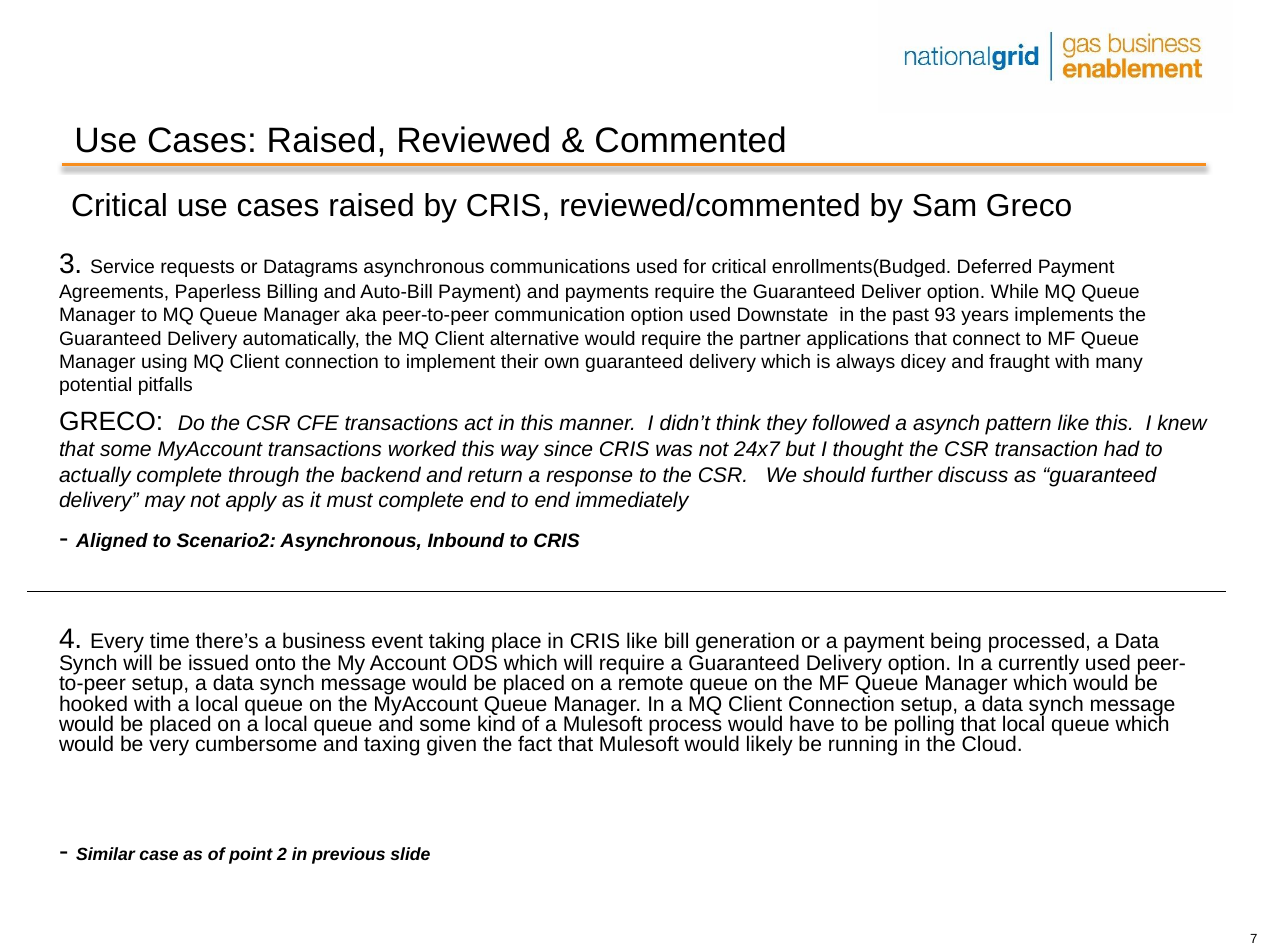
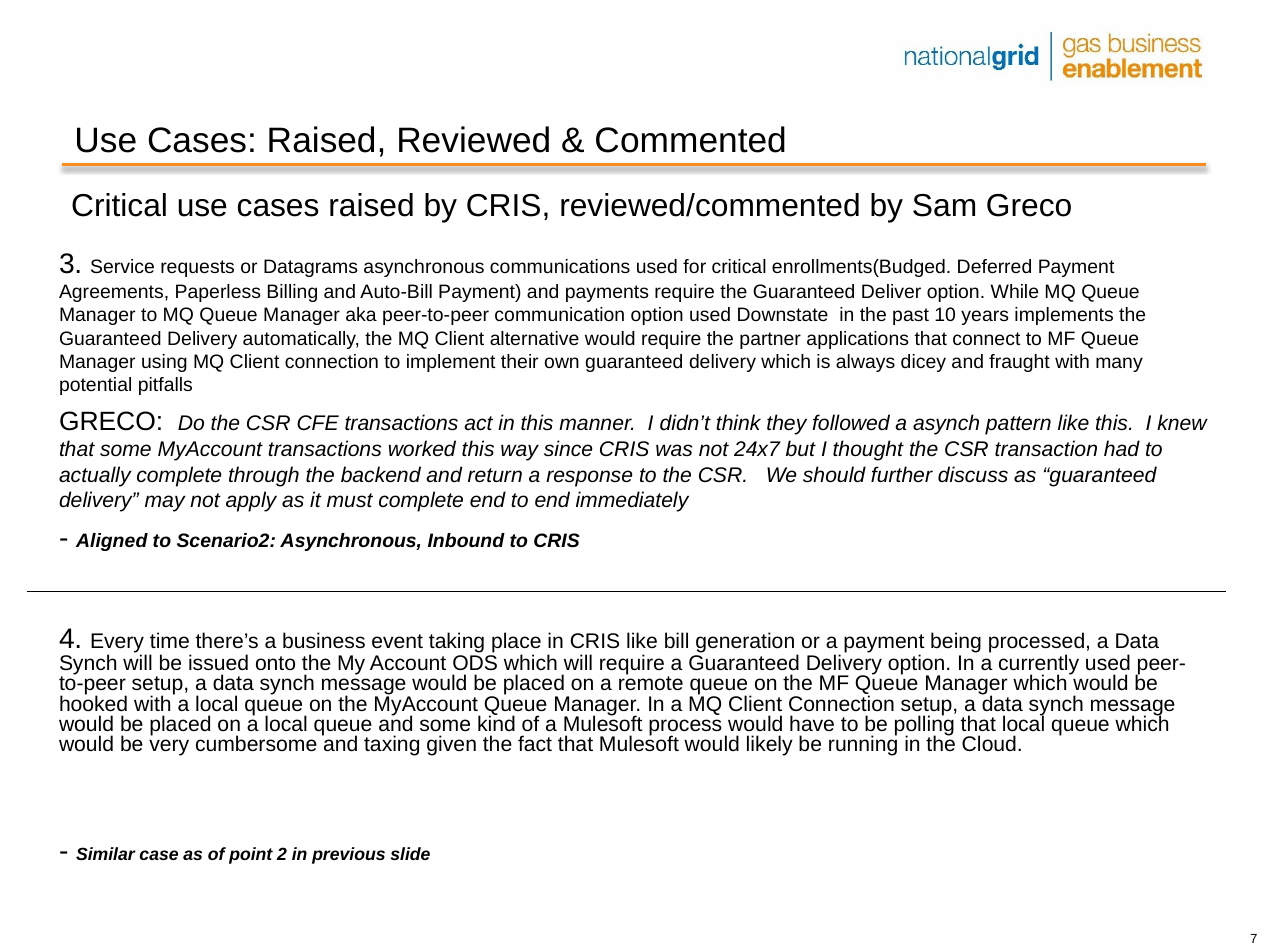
93: 93 -> 10
